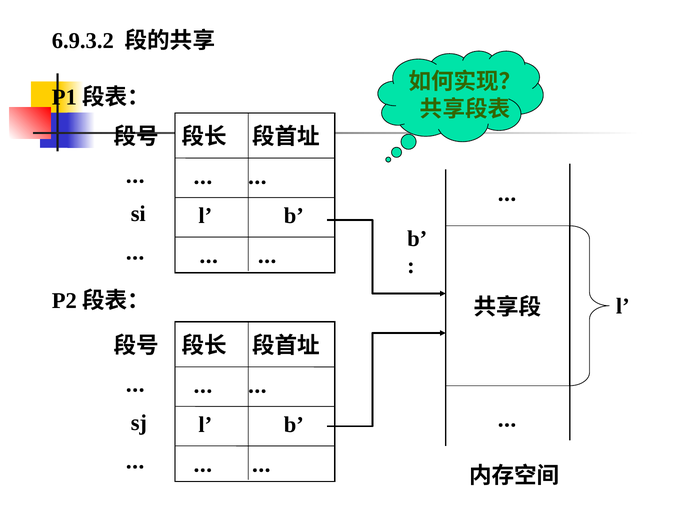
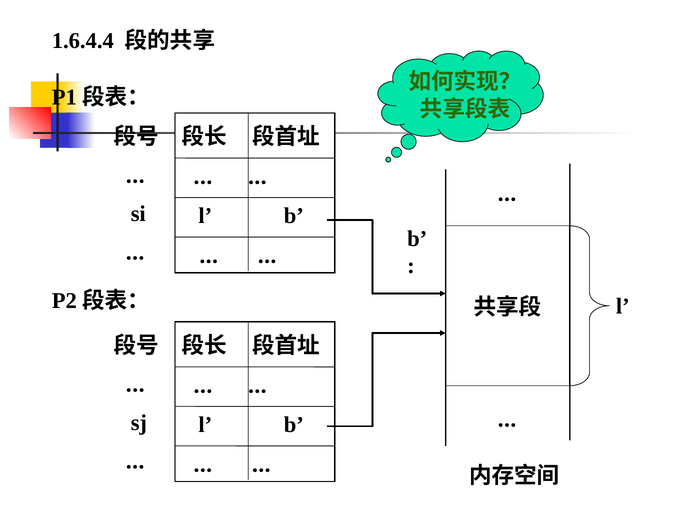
6.9.3.2: 6.9.3.2 -> 1.6.4.4
